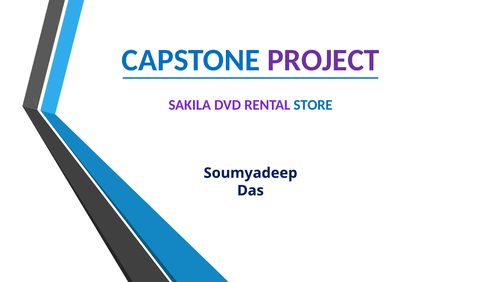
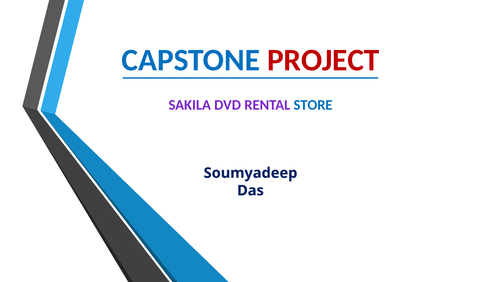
PROJECT colour: purple -> red
